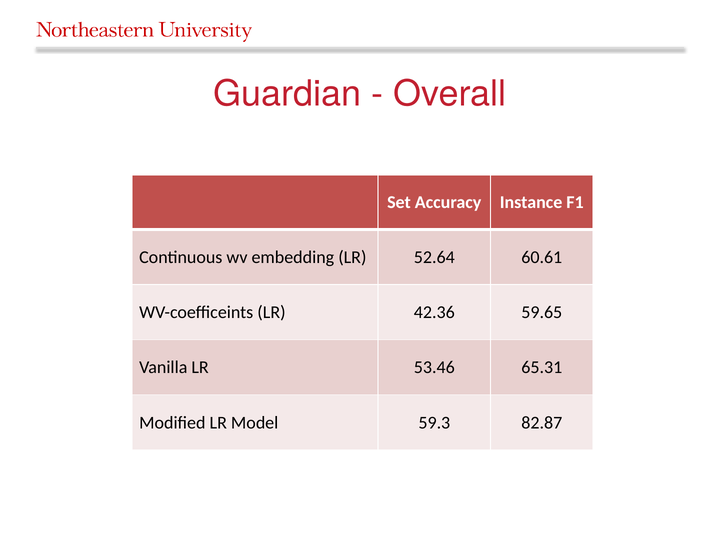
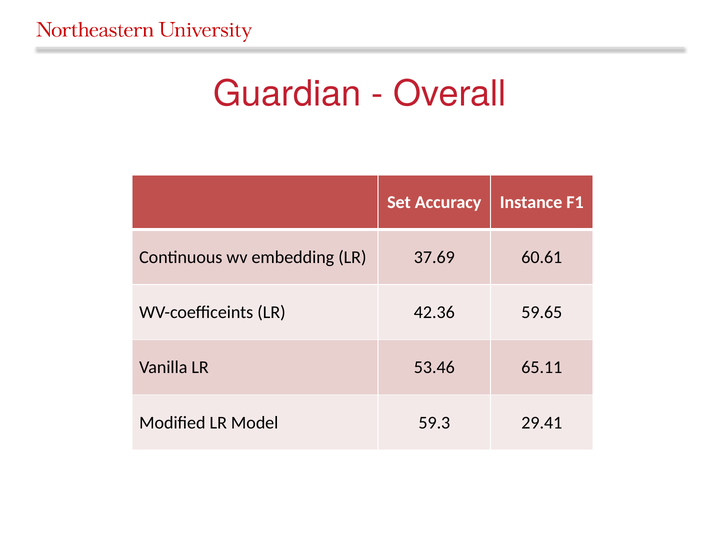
52.64: 52.64 -> 37.69
65.31: 65.31 -> 65.11
82.87: 82.87 -> 29.41
